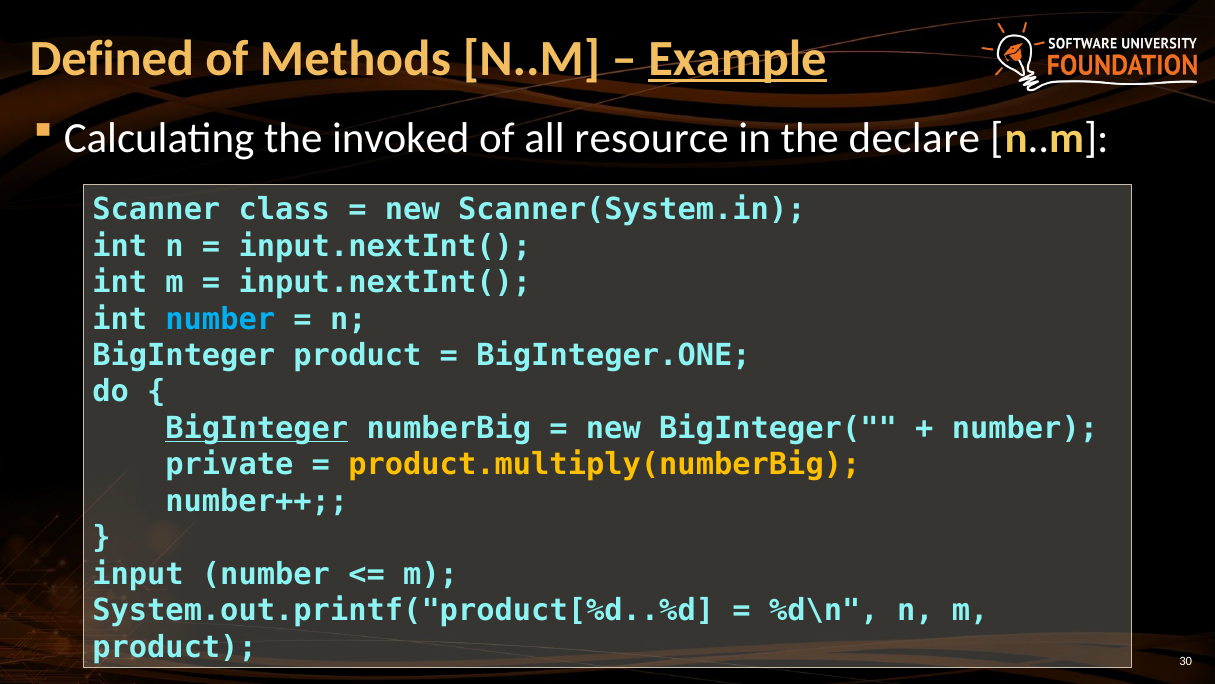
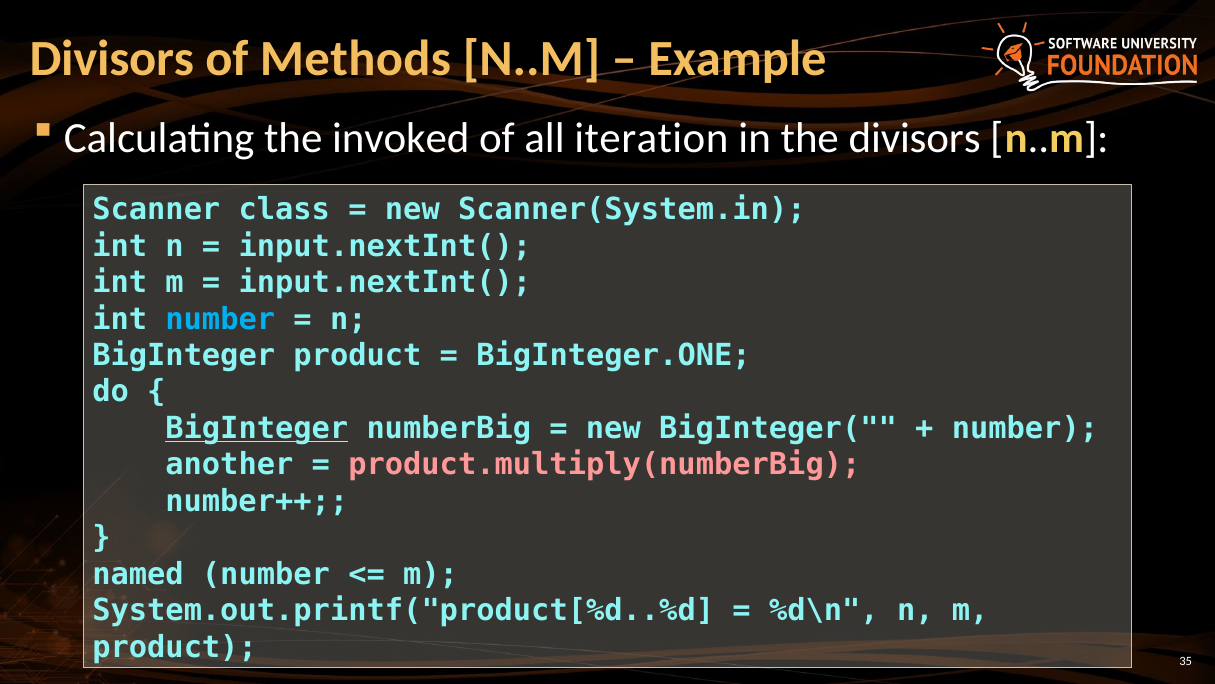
Defined at (112, 59): Defined -> Divisors
Example underline: present -> none
resource: resource -> iteration
the declare: declare -> divisors
private: private -> another
product.multiply(numberBig colour: yellow -> pink
input: input -> named
30: 30 -> 35
